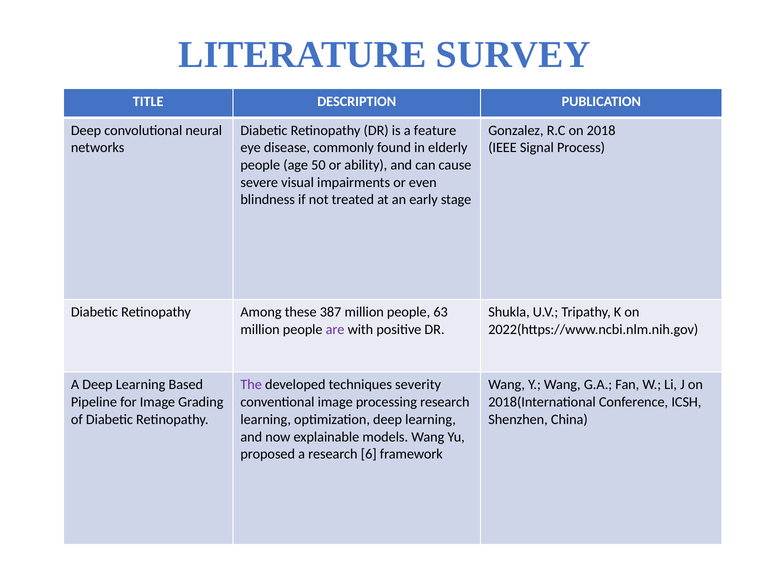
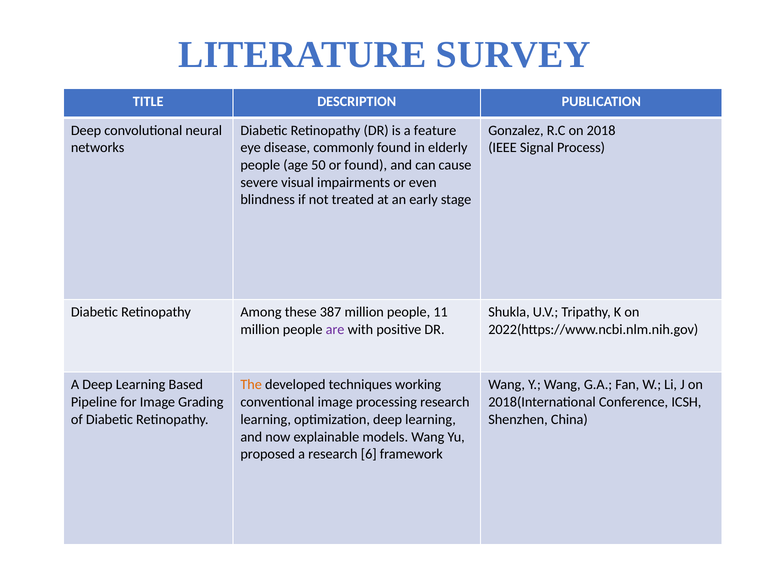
or ability: ability -> found
63: 63 -> 11
The colour: purple -> orange
severity: severity -> working
